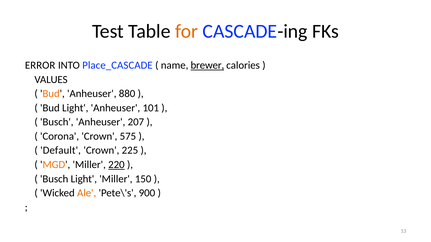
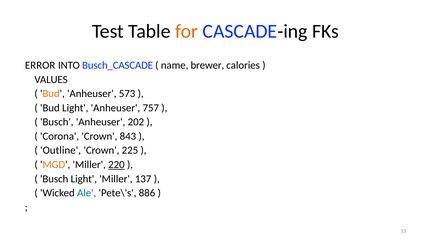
Place_CASCADE: Place_CASCADE -> Busch_CASCADE
brewer underline: present -> none
880: 880 -> 573
101: 101 -> 757
207: 207 -> 202
575: 575 -> 843
Default: Default -> Outline
150: 150 -> 137
Ale colour: orange -> blue
900: 900 -> 886
